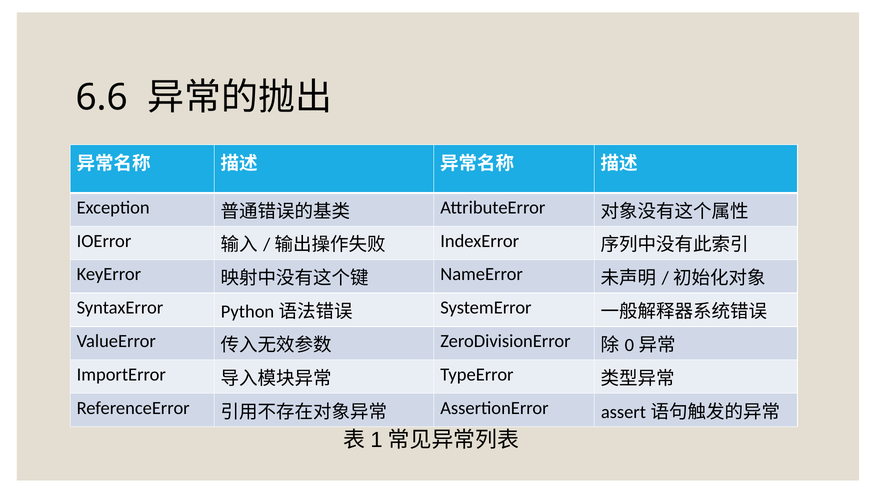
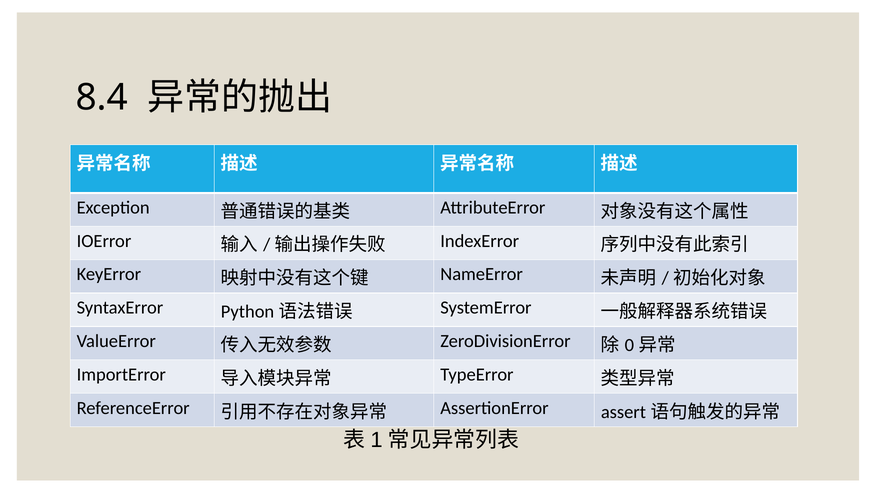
6.6: 6.6 -> 8.4
